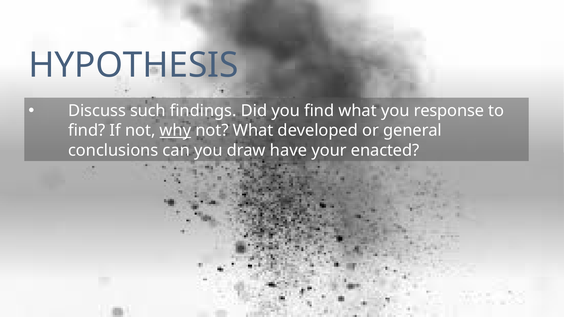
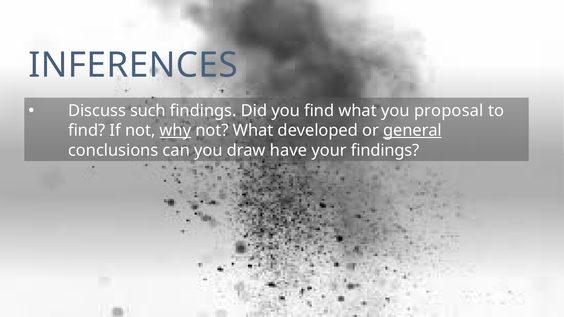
HYPOTHESIS: HYPOTHESIS -> INFERENCES
response: response -> proposal
general underline: none -> present
your enacted: enacted -> findings
